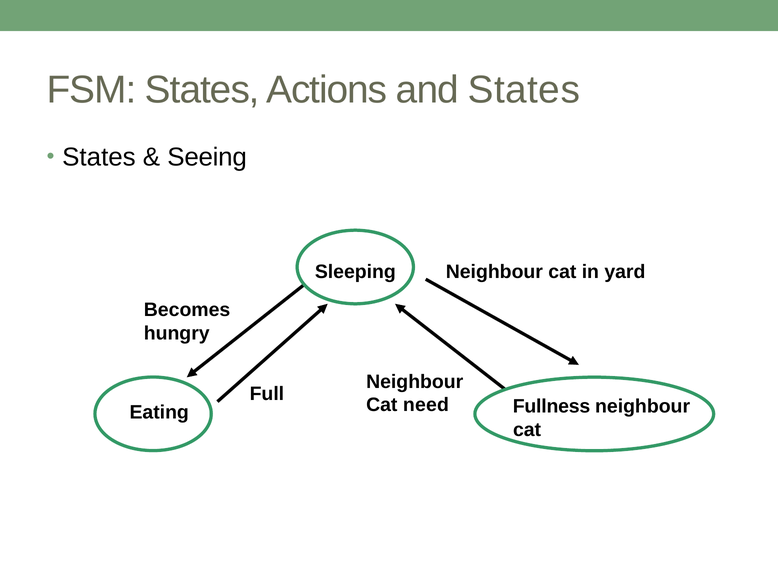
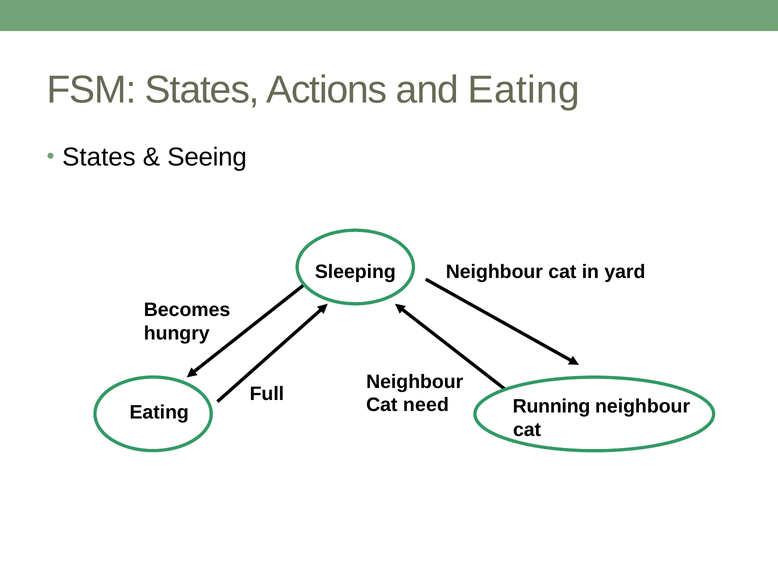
and States: States -> Eating
Fullness: Fullness -> Running
